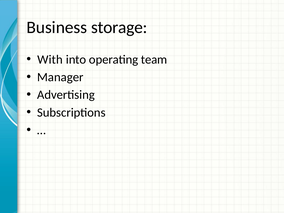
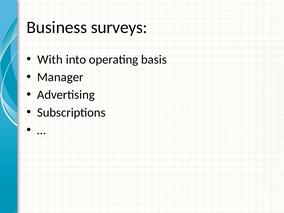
storage: storage -> surveys
team: team -> basis
